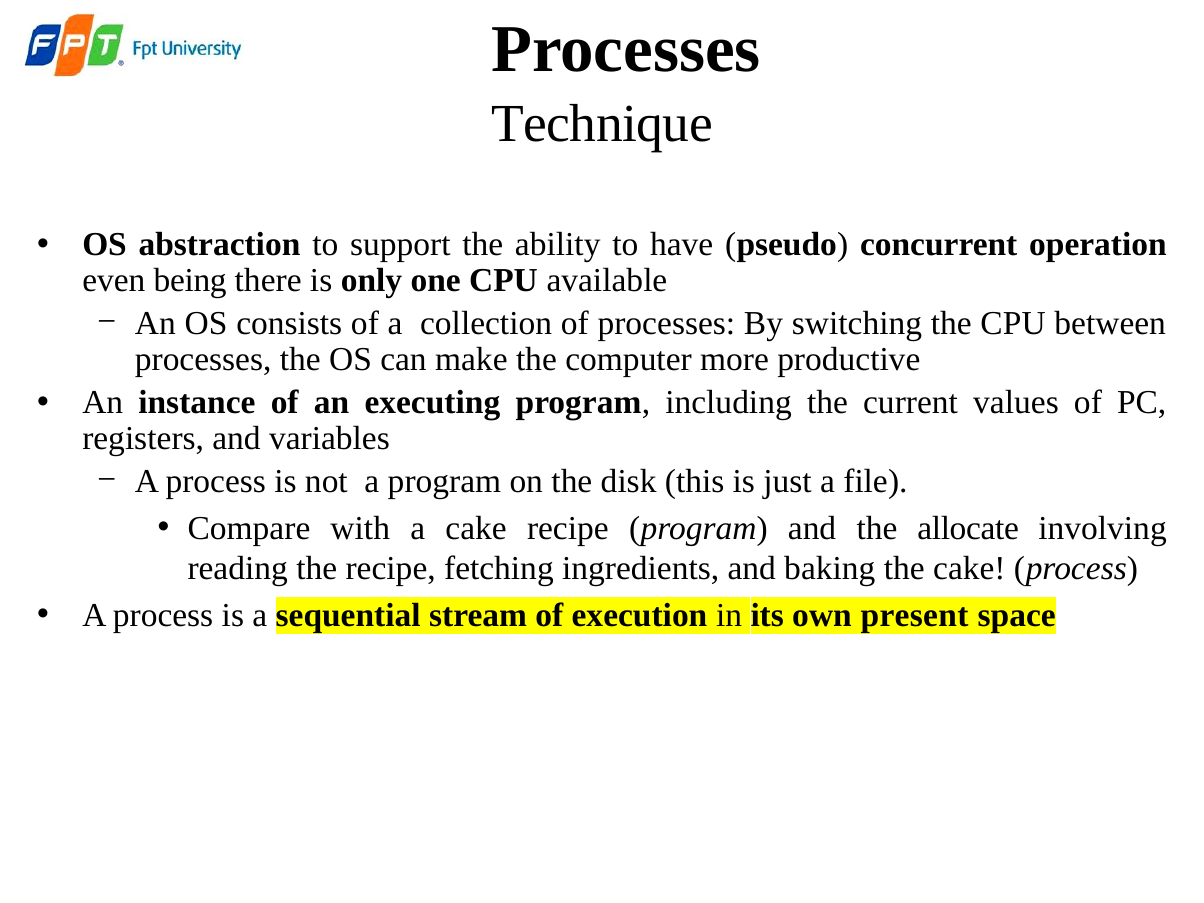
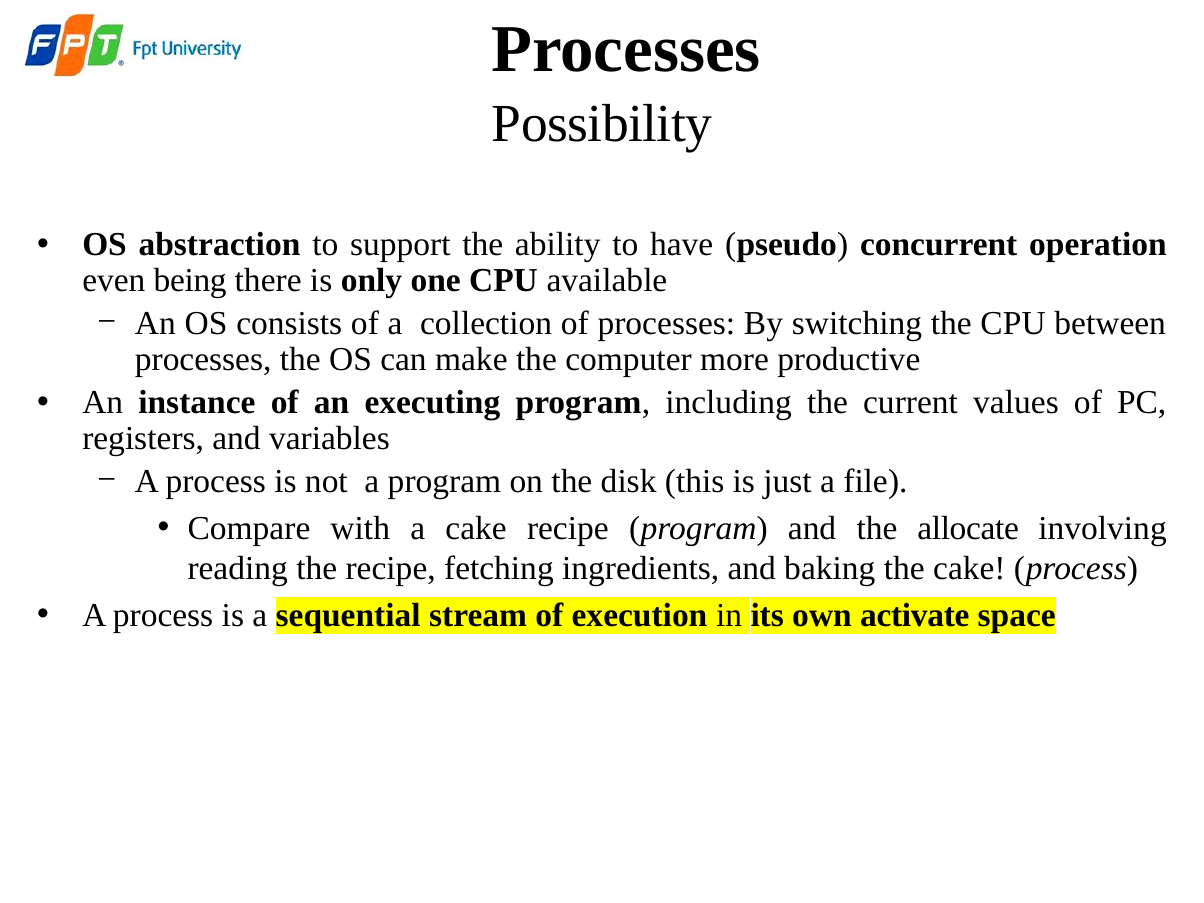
Technique: Technique -> Possibility
present: present -> activate
